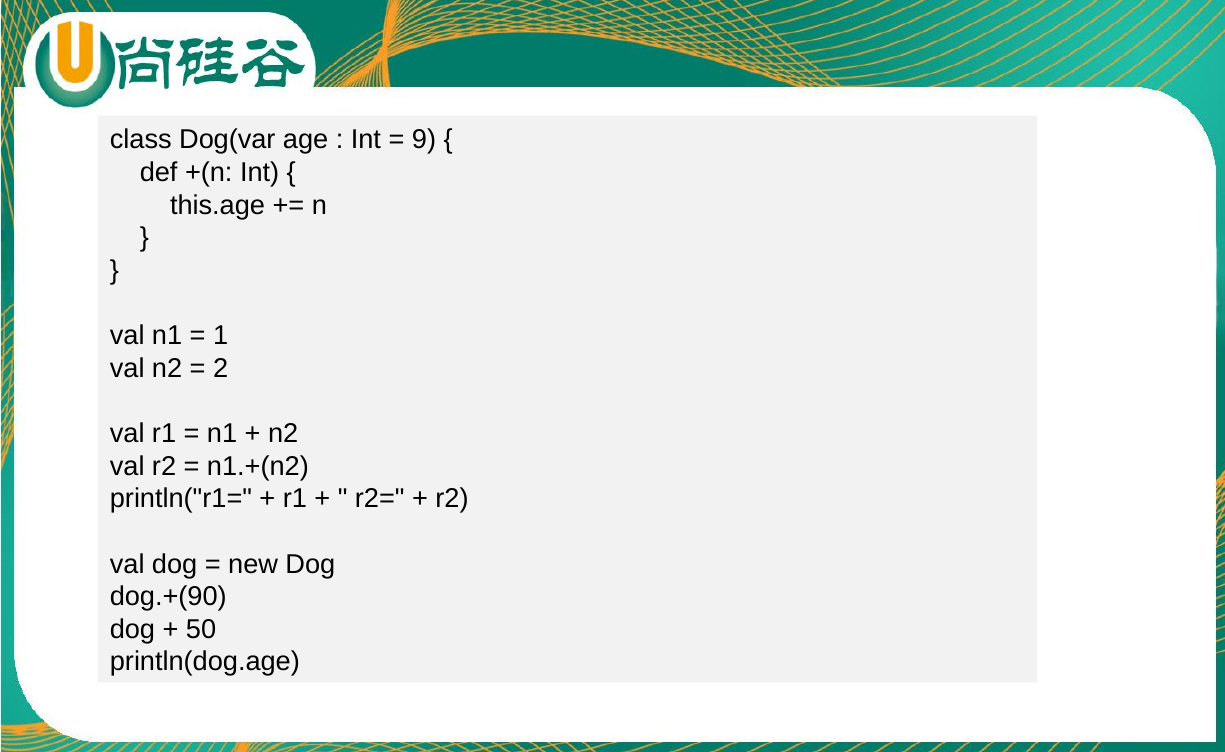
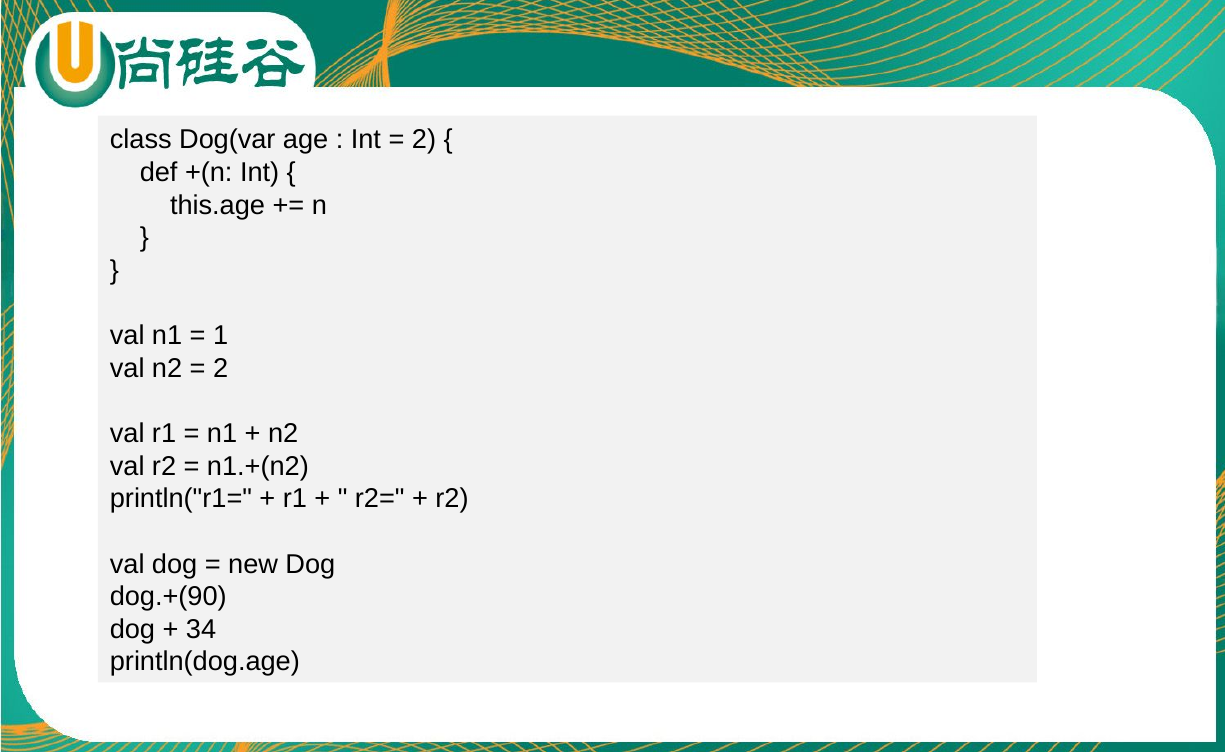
9 at (424, 140): 9 -> 2
50: 50 -> 34
